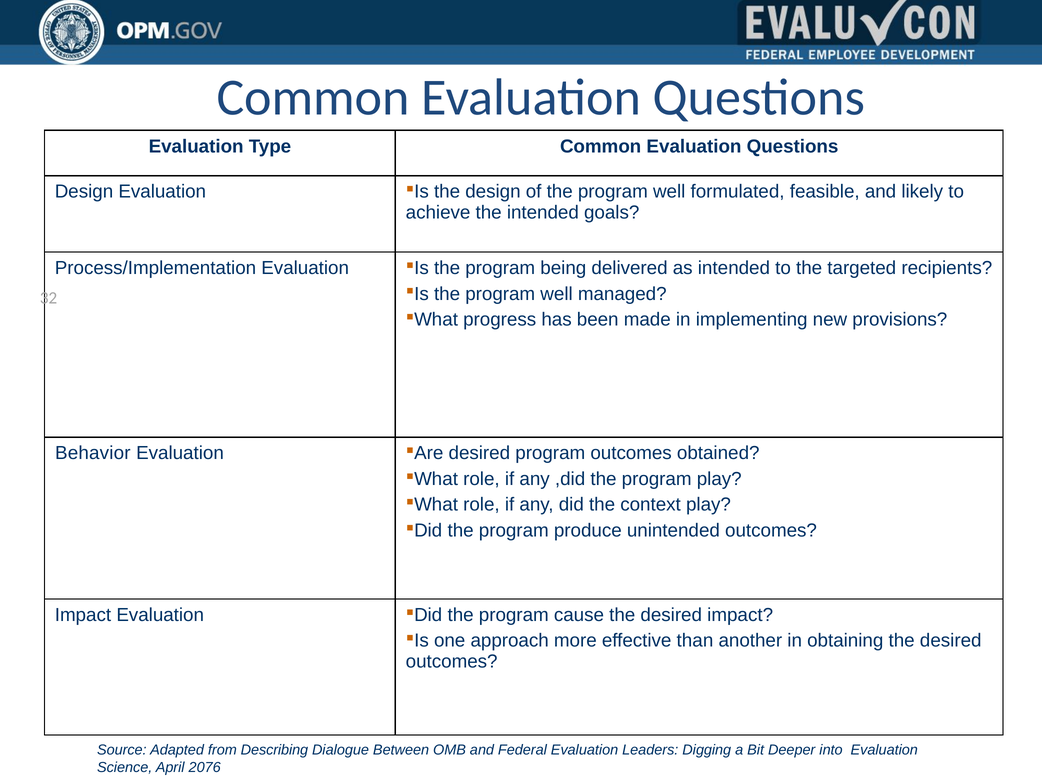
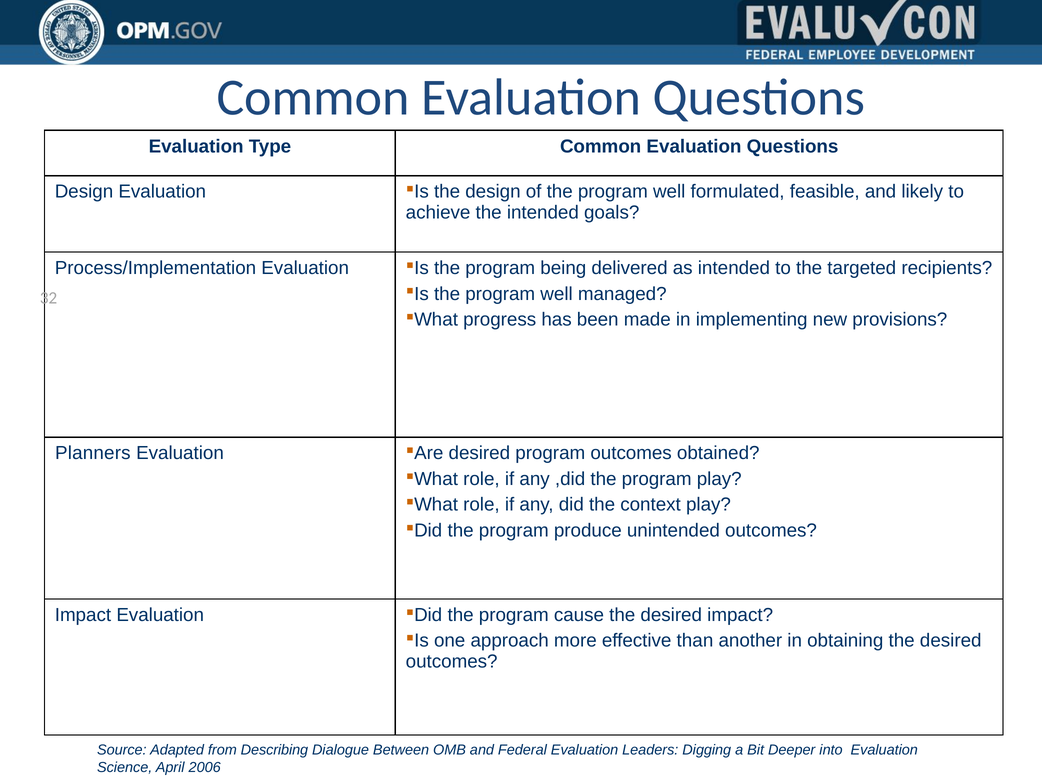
Behavior: Behavior -> Planners
2076: 2076 -> 2006
